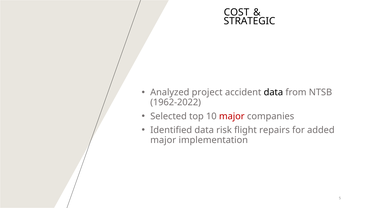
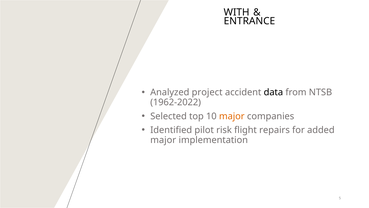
COST: COST -> WITH
STRATEGIC: STRATEGIC -> ENTRANCE
major at (232, 116) colour: red -> orange
Identified data: data -> pilot
